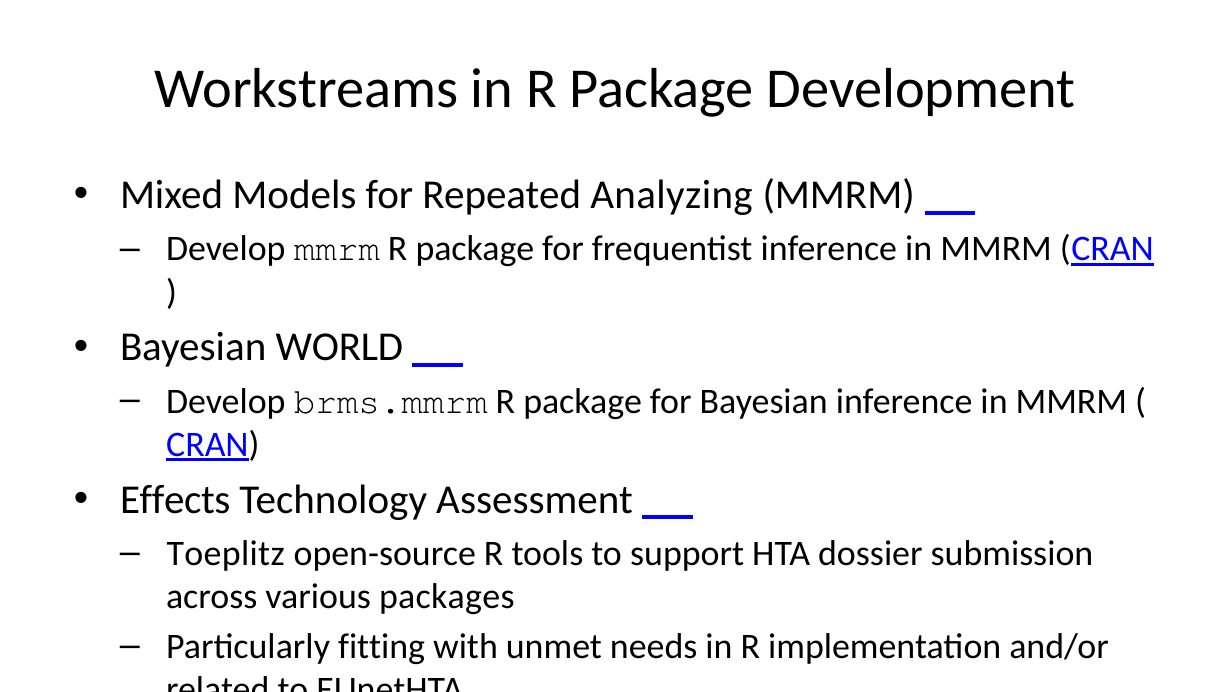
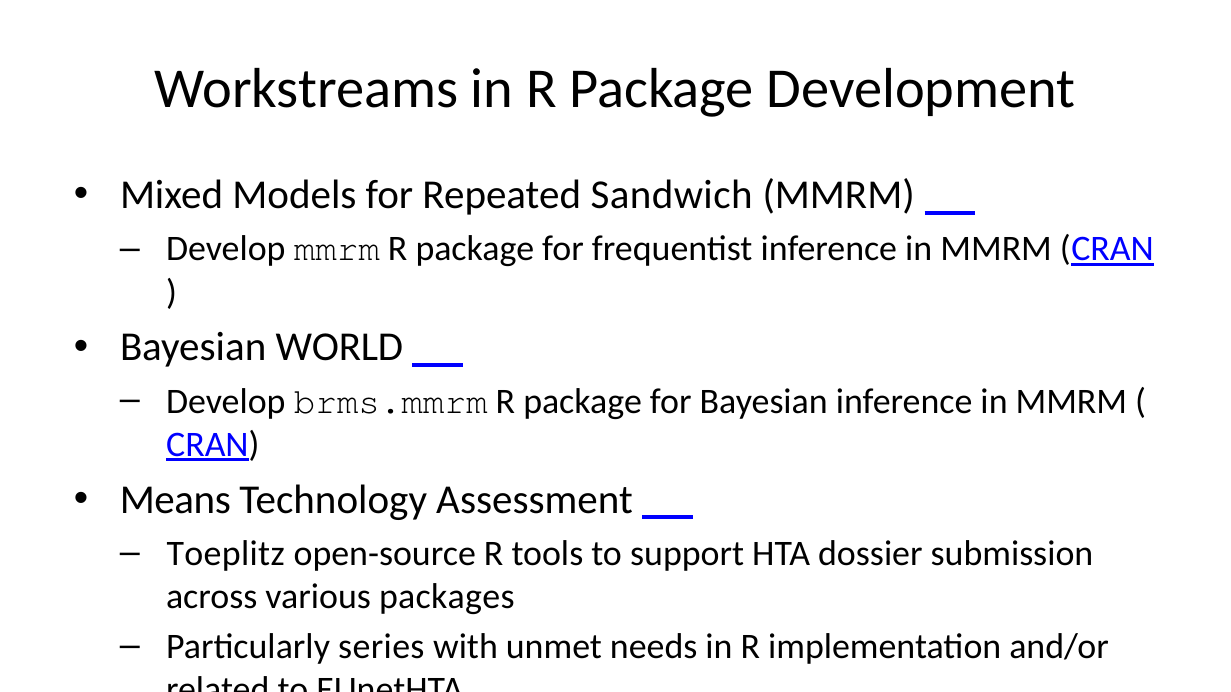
Analyzing: Analyzing -> Sandwich
Effects: Effects -> Means
fitting: fitting -> series
